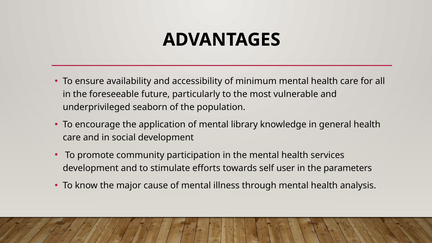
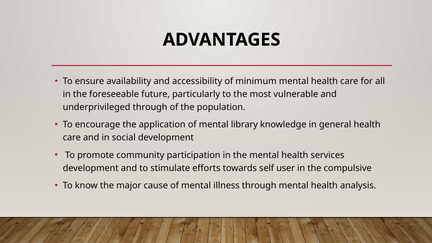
underprivileged seaborn: seaborn -> through
parameters: parameters -> compulsive
